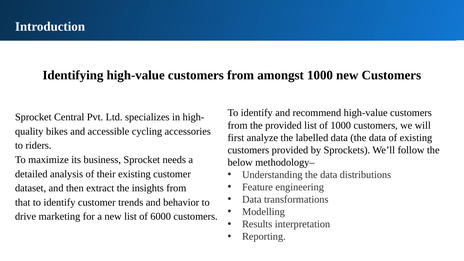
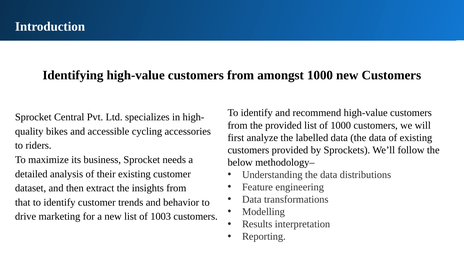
6000: 6000 -> 1003
